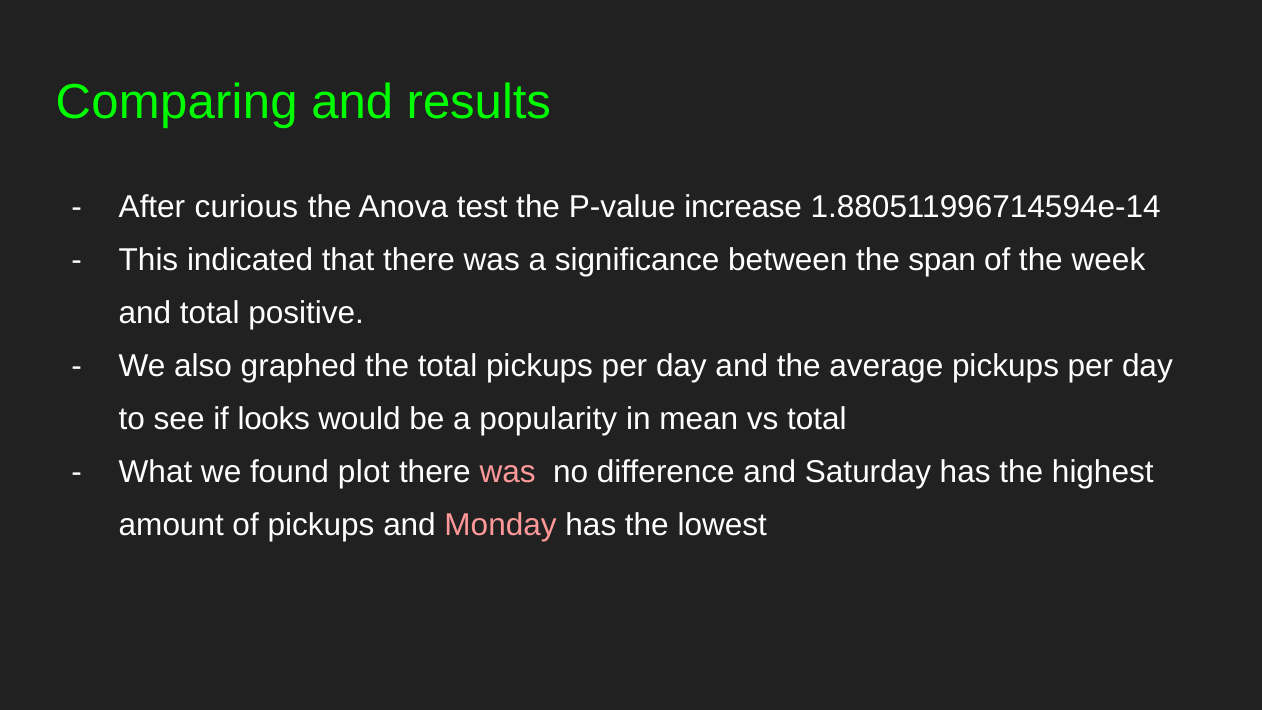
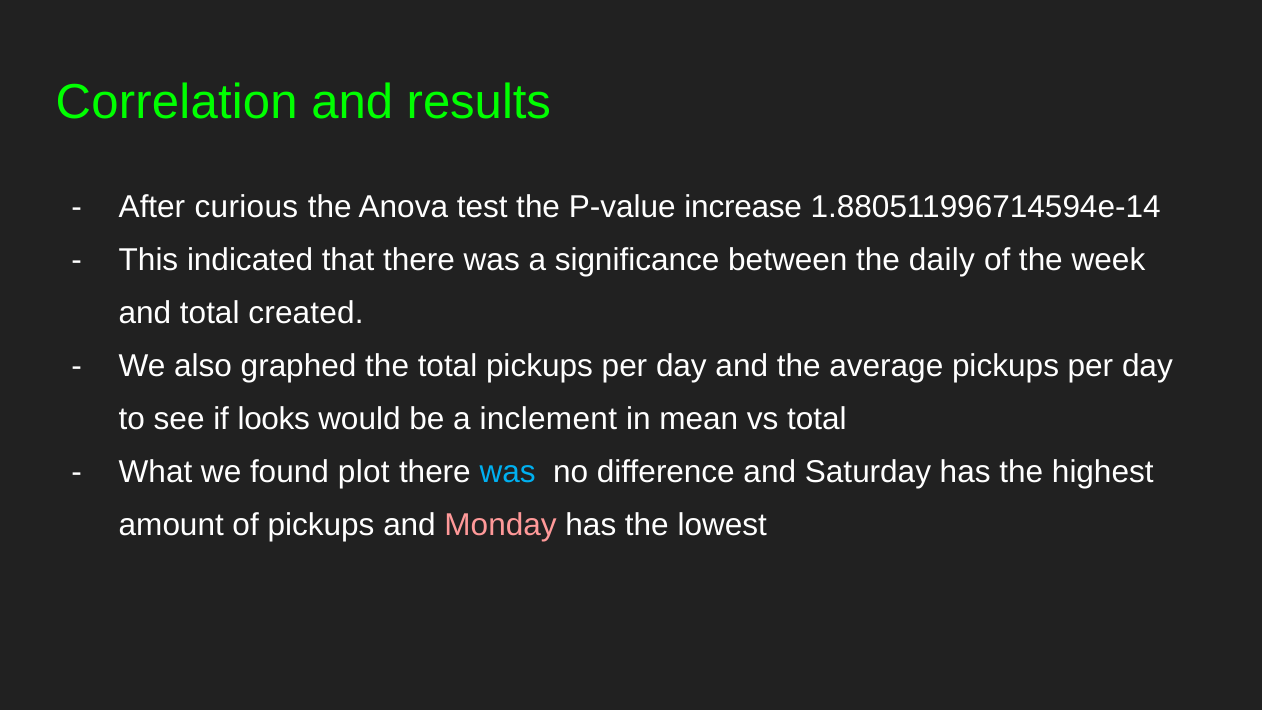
Comparing: Comparing -> Correlation
span: span -> daily
positive: positive -> created
popularity: popularity -> inclement
was at (508, 472) colour: pink -> light blue
